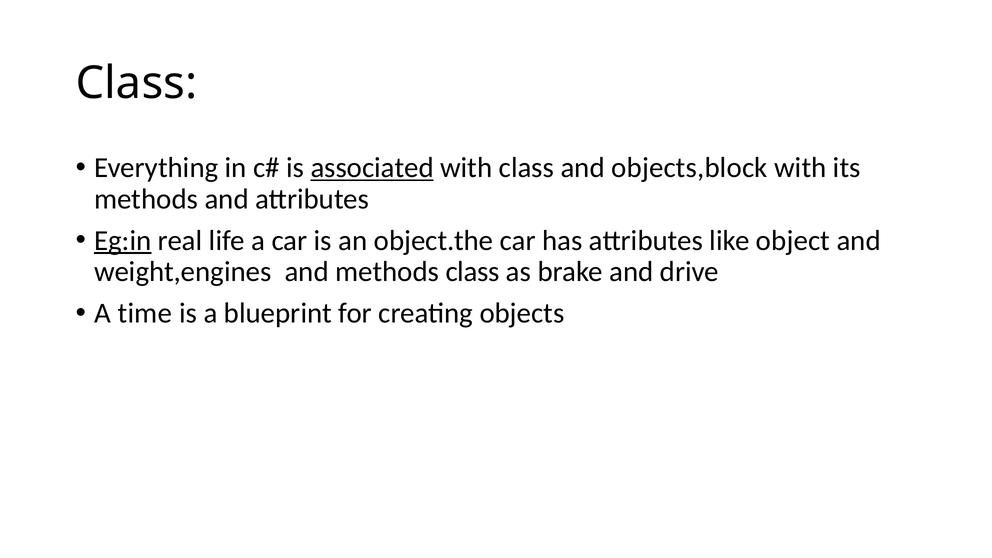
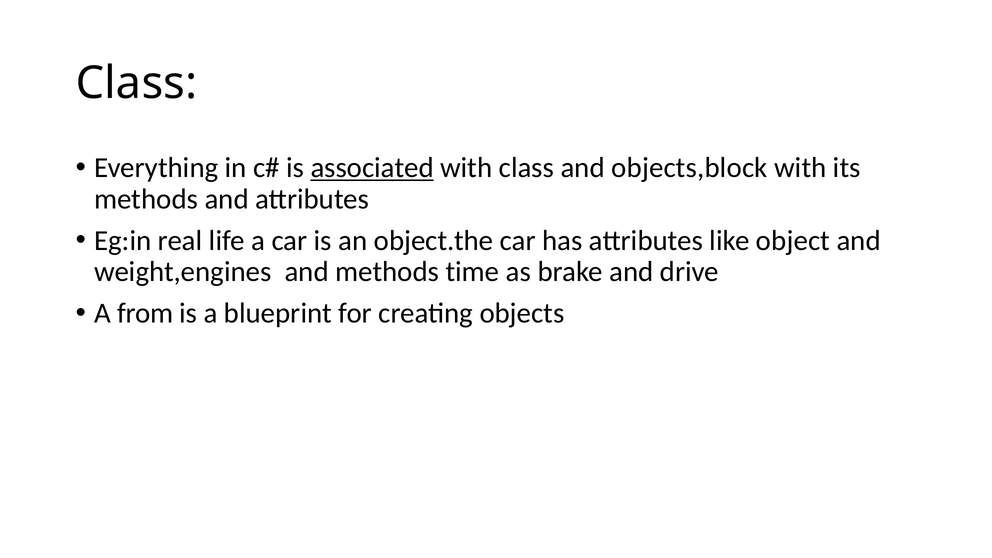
Eg:in underline: present -> none
methods class: class -> time
time: time -> from
